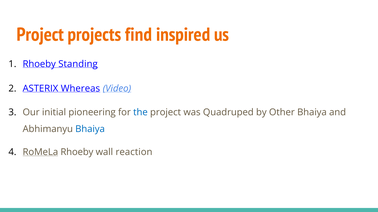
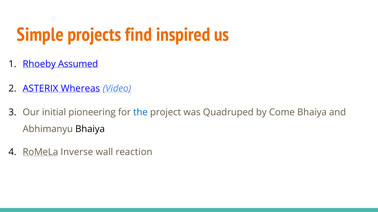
Project at (40, 35): Project -> Simple
Standing: Standing -> Assumed
Other: Other -> Come
Bhaiya at (90, 130) colour: blue -> black
RoMeLa Rhoeby: Rhoeby -> Inverse
